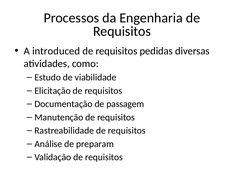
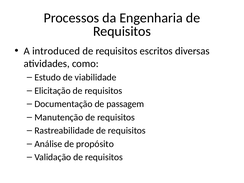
pedidas: pedidas -> escritos
preparam: preparam -> propósito
